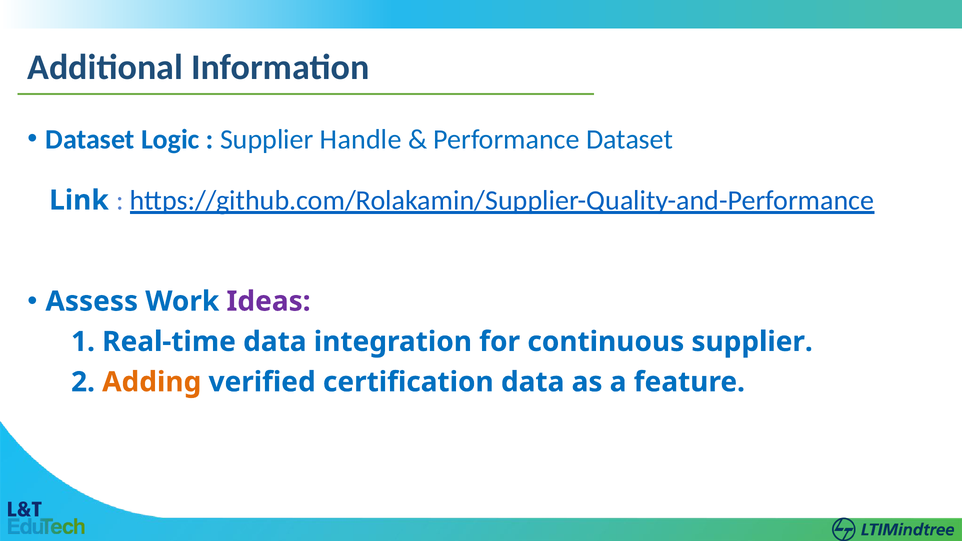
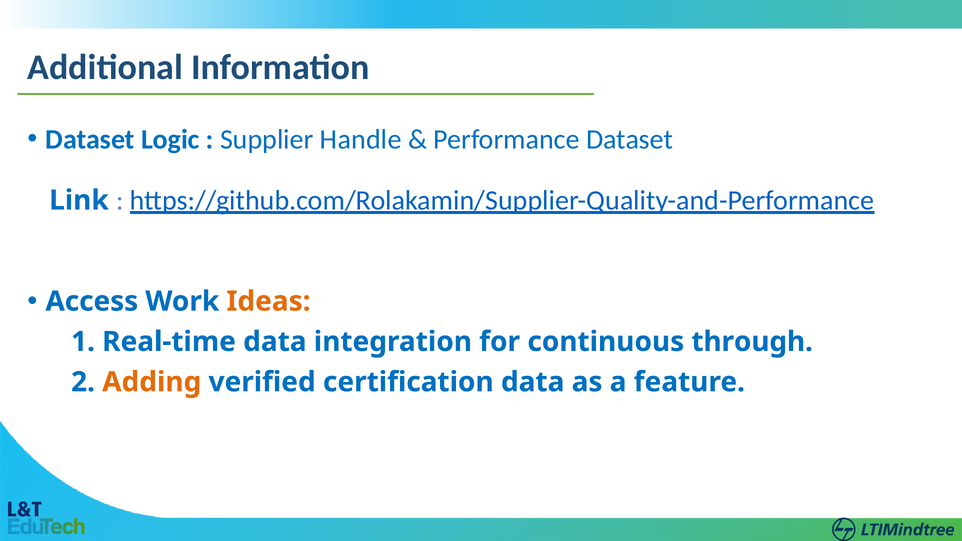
Assess: Assess -> Access
Ideas colour: purple -> orange
continuous supplier: supplier -> through
